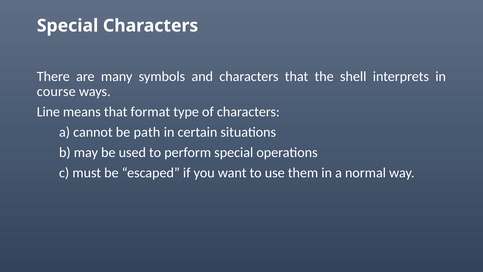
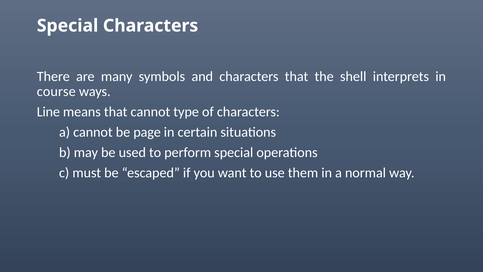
that format: format -> cannot
path: path -> page
